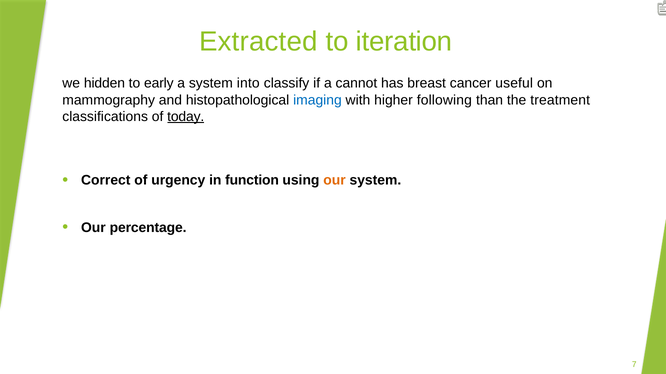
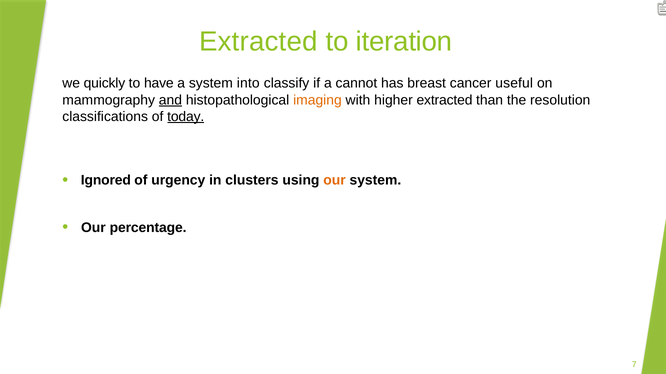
hidden: hidden -> quickly
early: early -> have
and underline: none -> present
imaging colour: blue -> orange
higher following: following -> extracted
treatment: treatment -> resolution
Correct: Correct -> Ignored
function: function -> clusters
